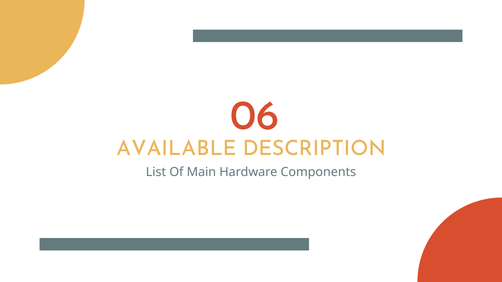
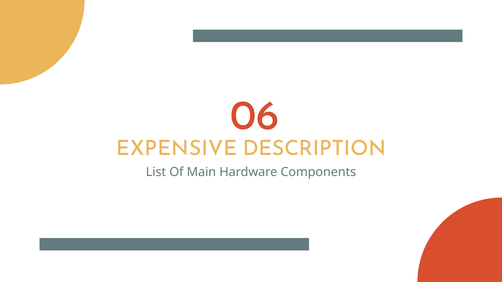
AVAILABLE: AVAILABLE -> EXPENSIVE
